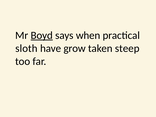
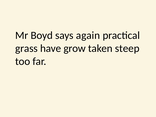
Boyd underline: present -> none
when: when -> again
sloth: sloth -> grass
